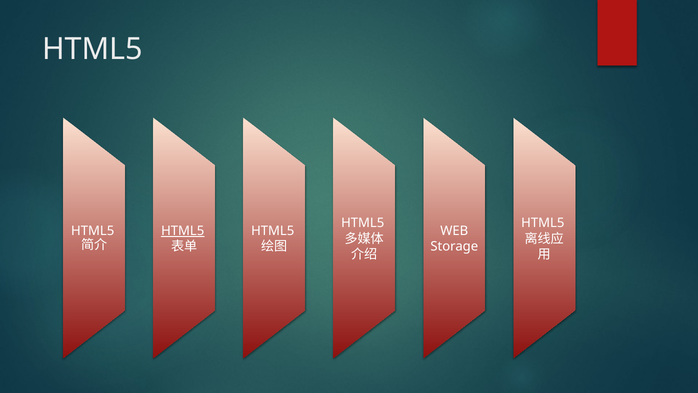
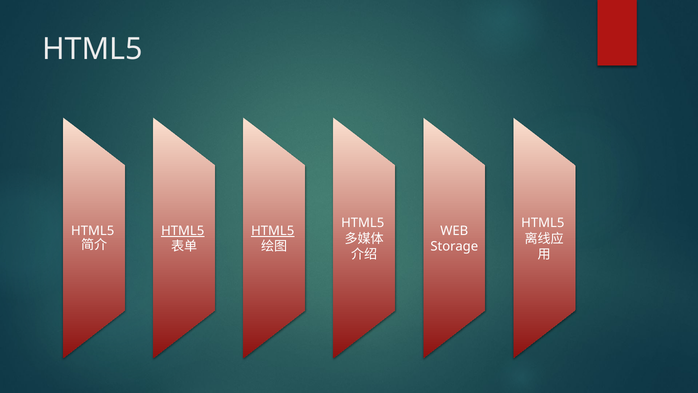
HTML5 at (273, 231) underline: none -> present
